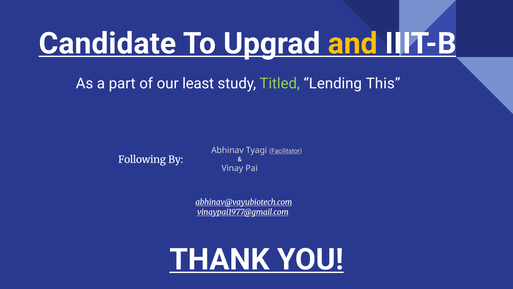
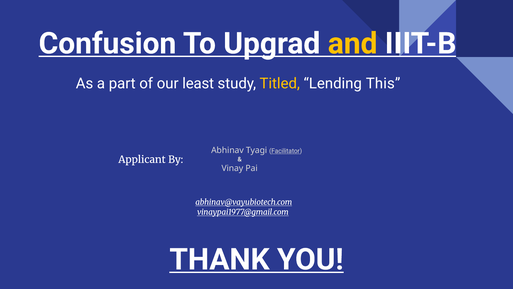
Candidate: Candidate -> Confusion
Titled colour: light green -> yellow
Following: Following -> Applicant
